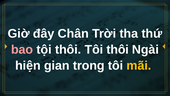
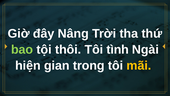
Chân: Chân -> Nâng
bao colour: pink -> light green
Tôi thôi: thôi -> tình
